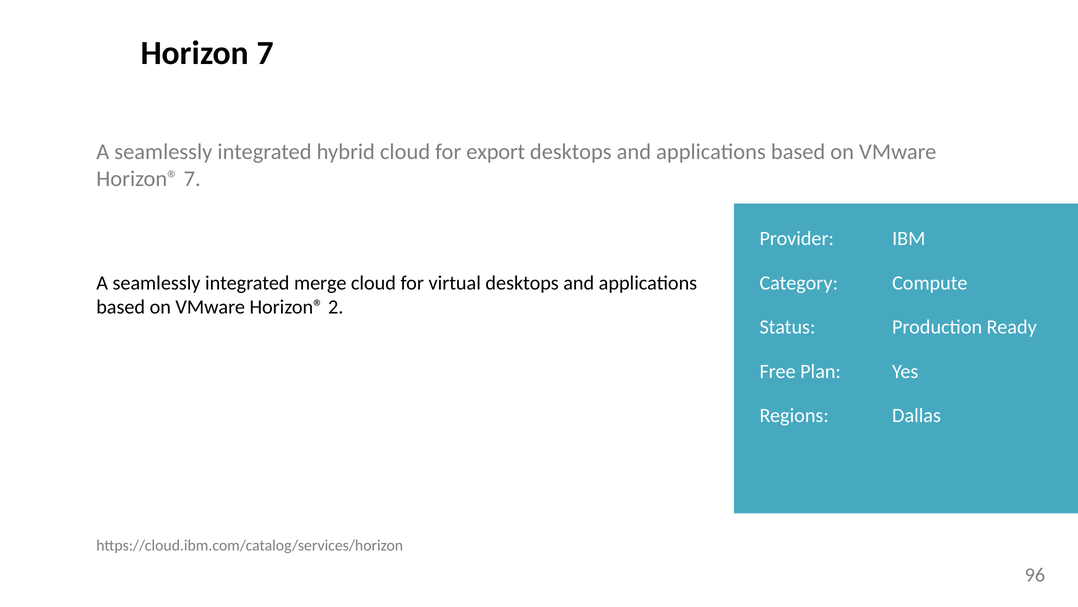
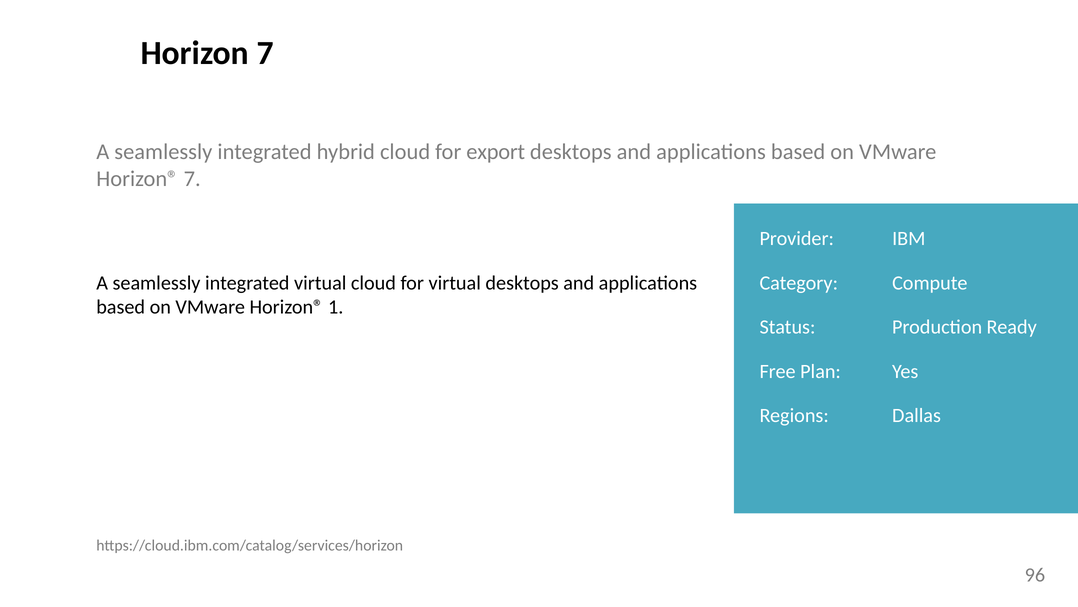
integrated merge: merge -> virtual
2: 2 -> 1
